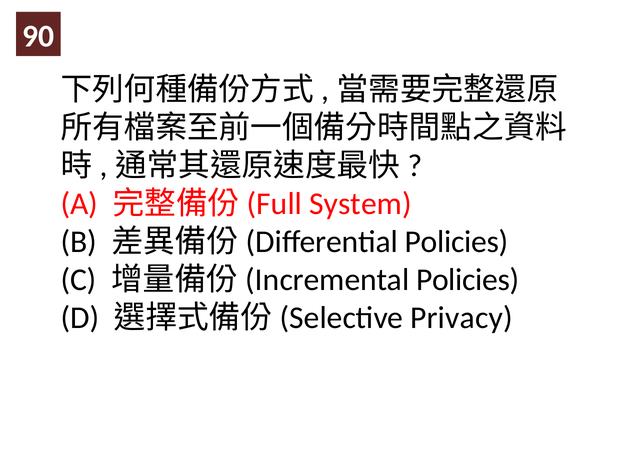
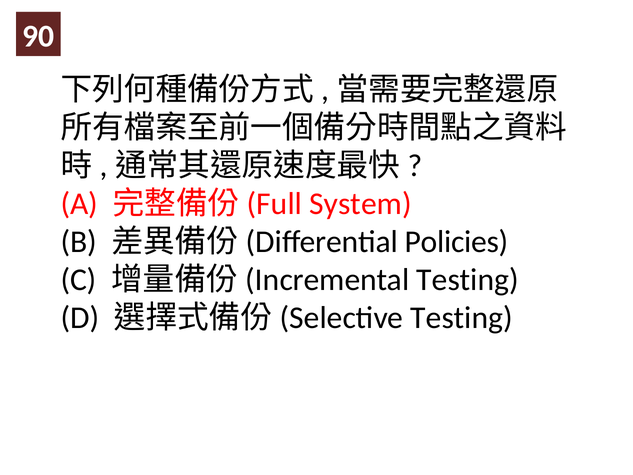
Policies at (468, 280): Policies -> Testing
Privacy at (462, 318): Privacy -> Testing
